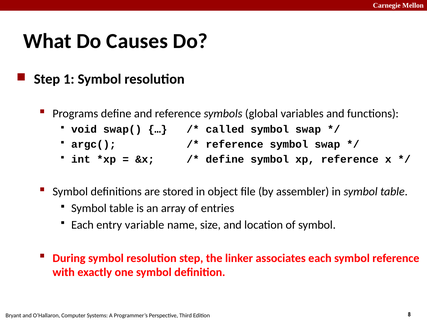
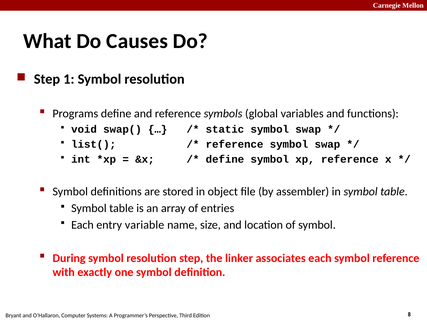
called: called -> static
argc(: argc( -> list(
